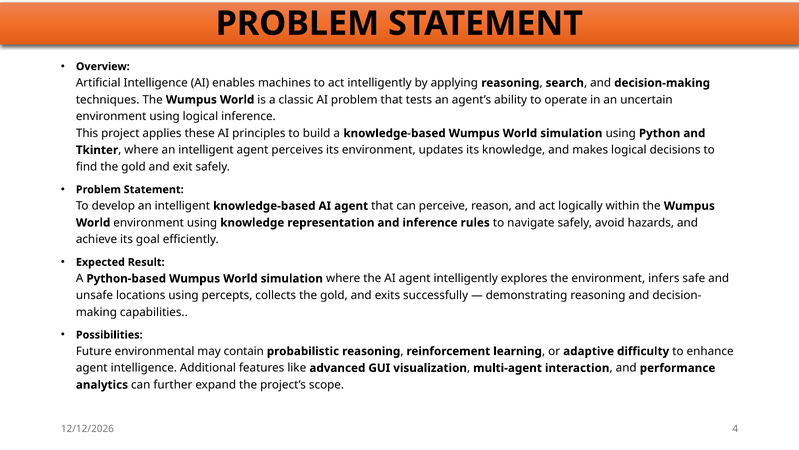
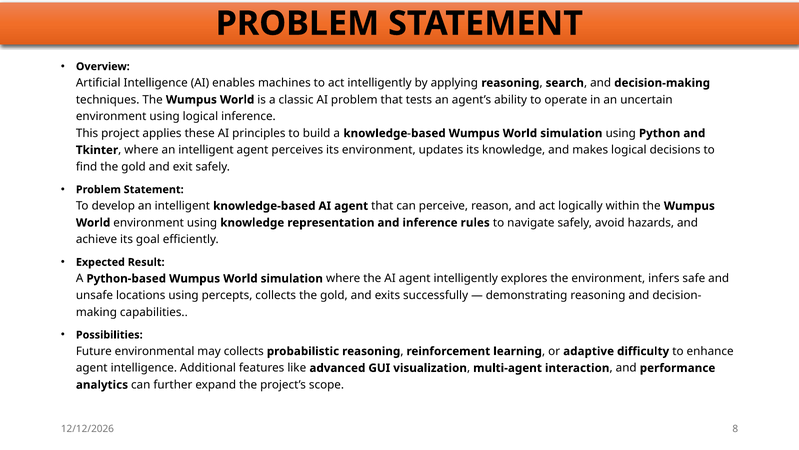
may contain: contain -> collects
4: 4 -> 8
